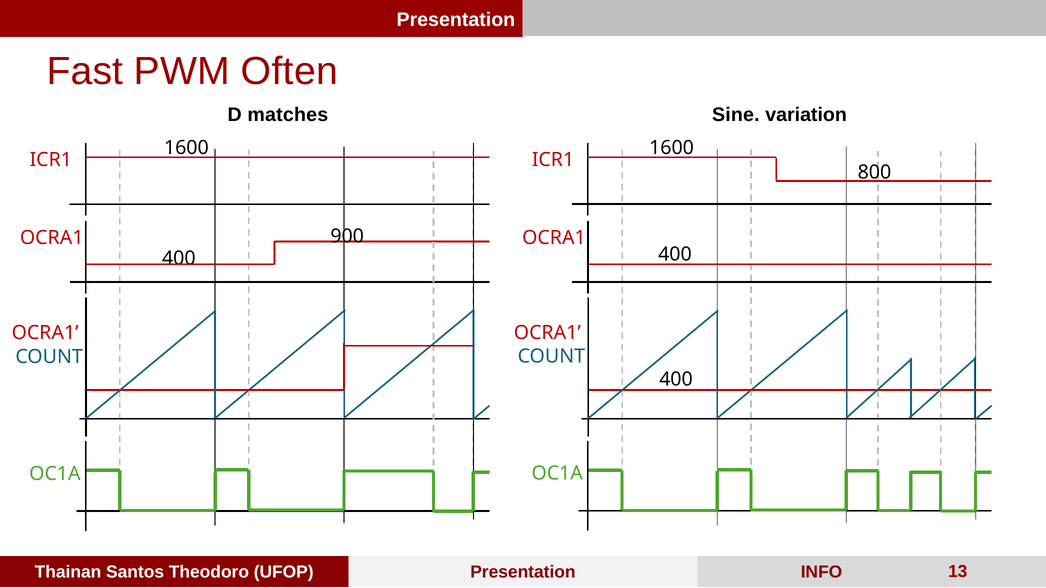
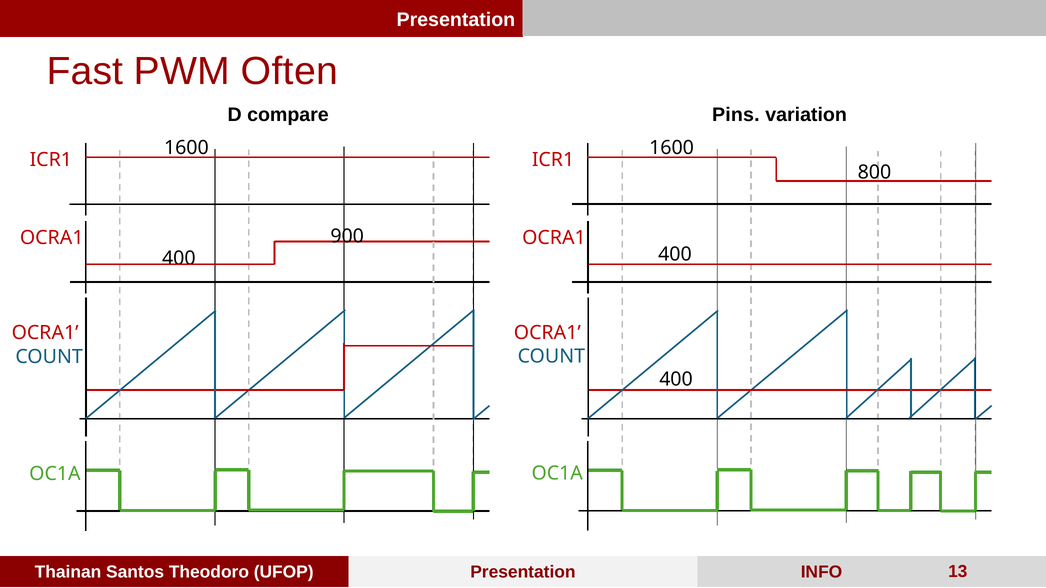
matches: matches -> compare
Sine: Sine -> Pins
